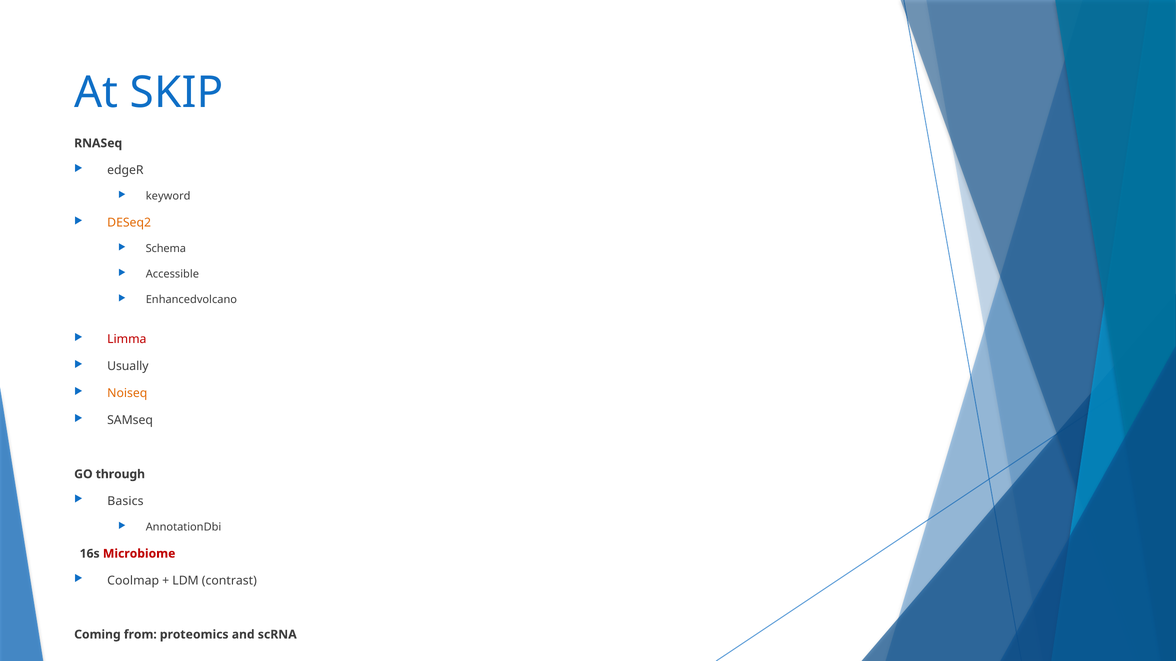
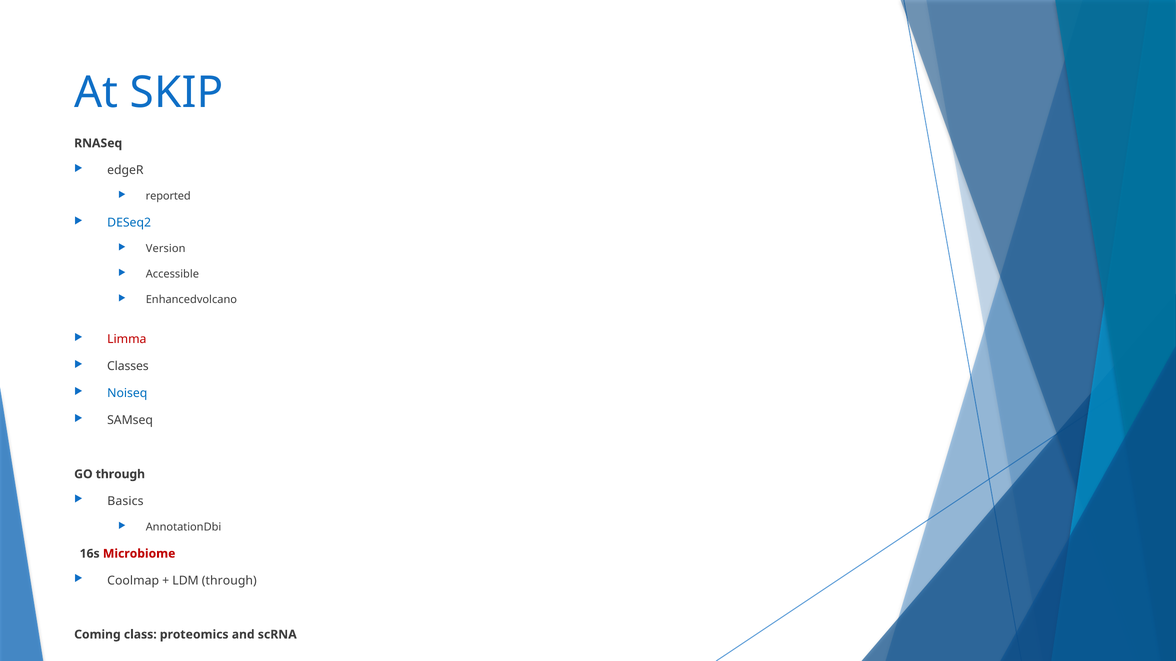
keyword: keyword -> reported
DESeq2 colour: orange -> blue
Schema: Schema -> Version
Usually: Usually -> Classes
Noiseq colour: orange -> blue
LDM contrast: contrast -> through
from: from -> class
